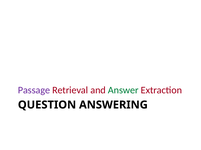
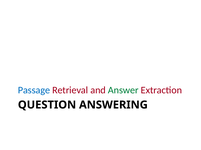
Passage colour: purple -> blue
